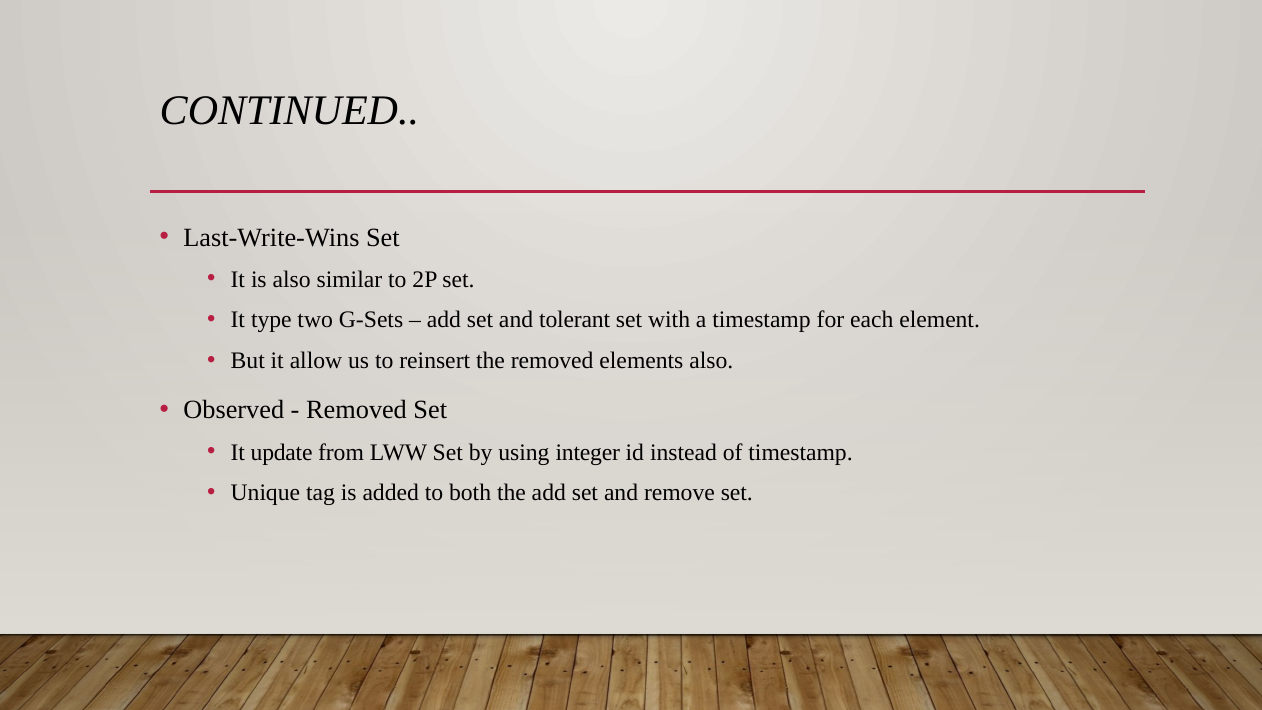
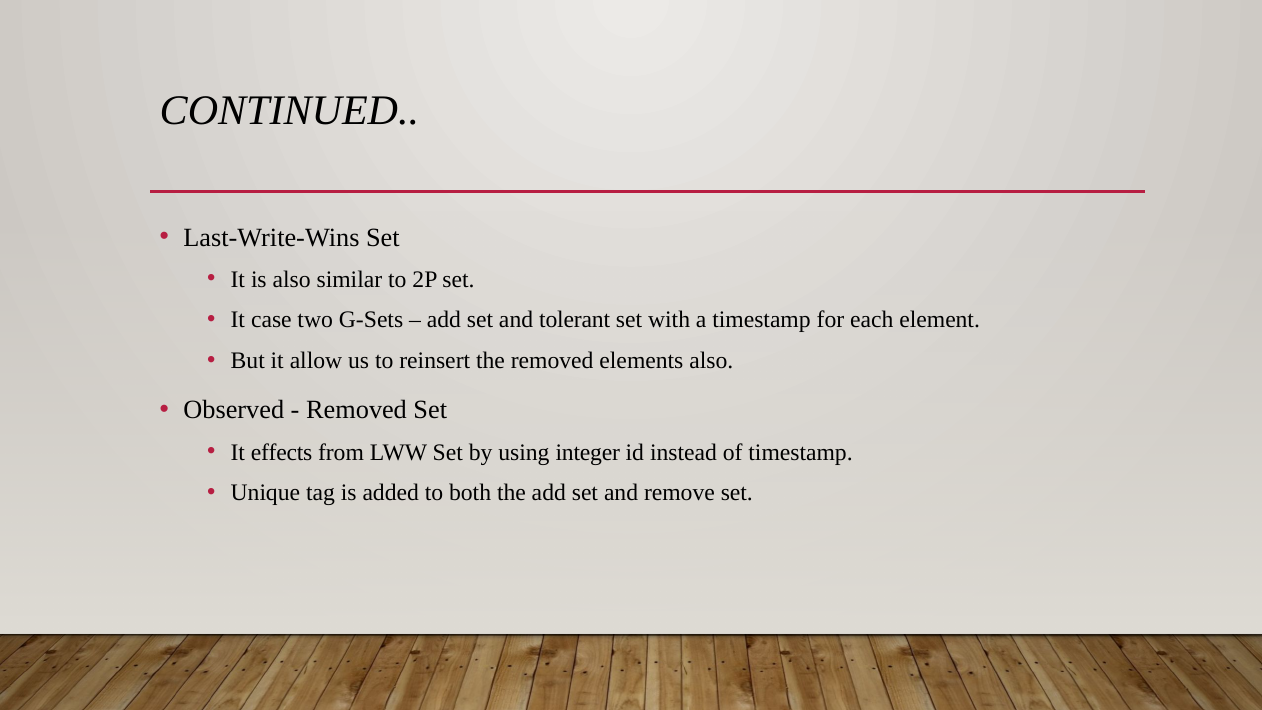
type: type -> case
update: update -> effects
